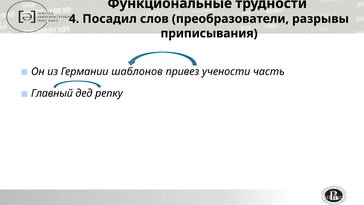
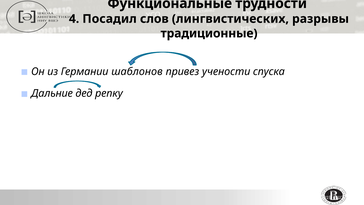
преобразователи: преобразователи -> лингвистических
приписывания: приписывания -> традиционные
часть: часть -> спуска
Главный: Главный -> Дальние
